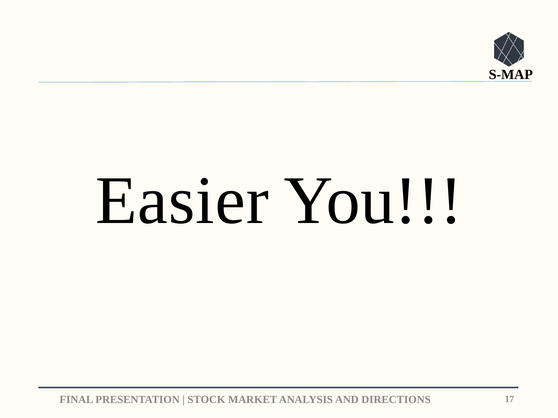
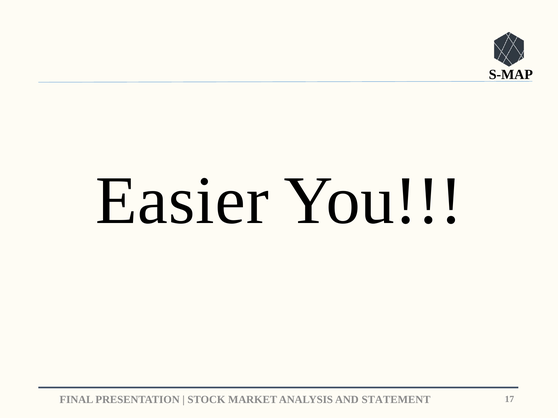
DIRECTIONS: DIRECTIONS -> STATEMENT
